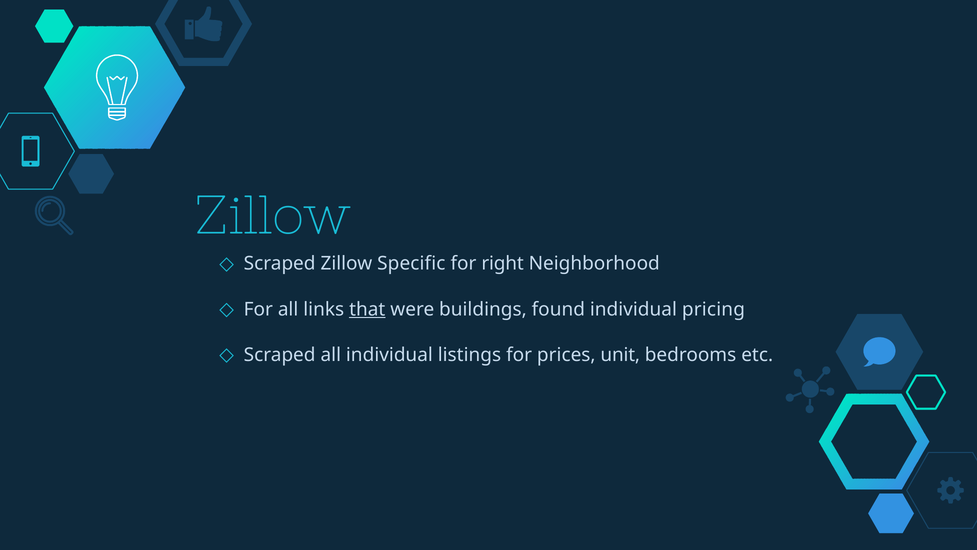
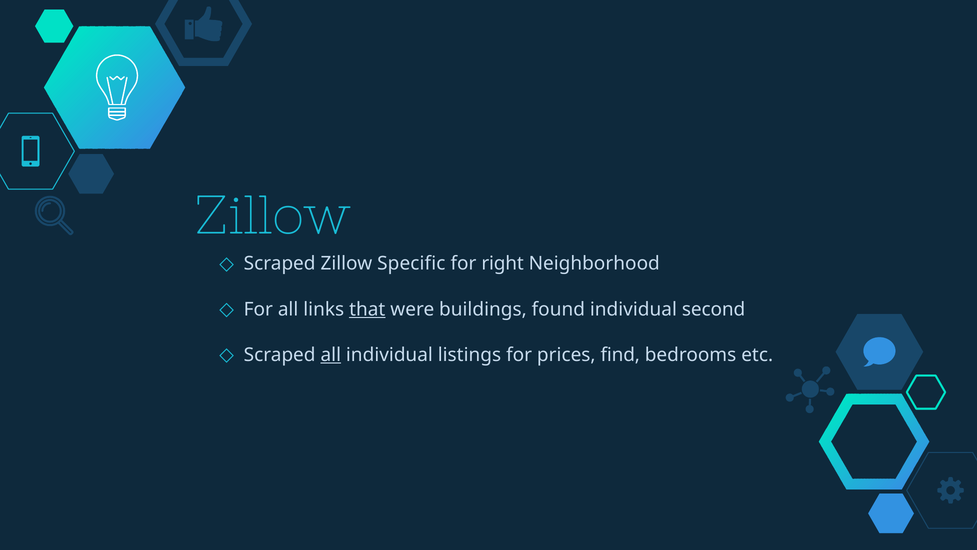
pricing: pricing -> second
all at (331, 355) underline: none -> present
unit: unit -> find
